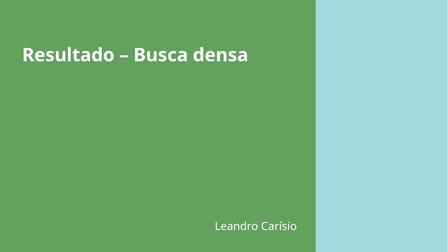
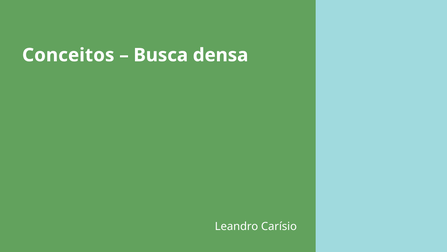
Resultado: Resultado -> Conceitos
